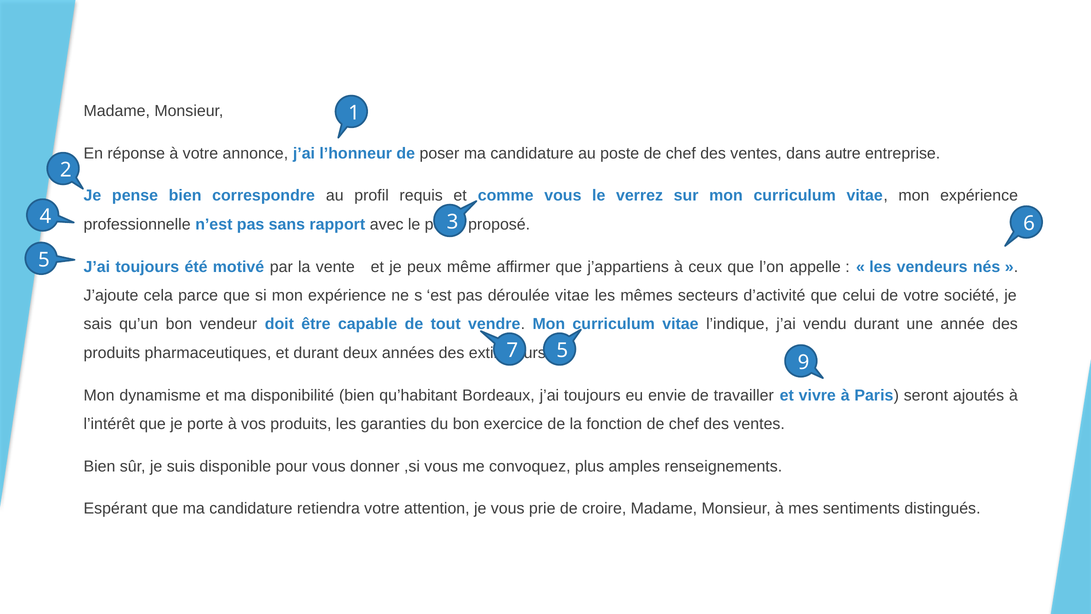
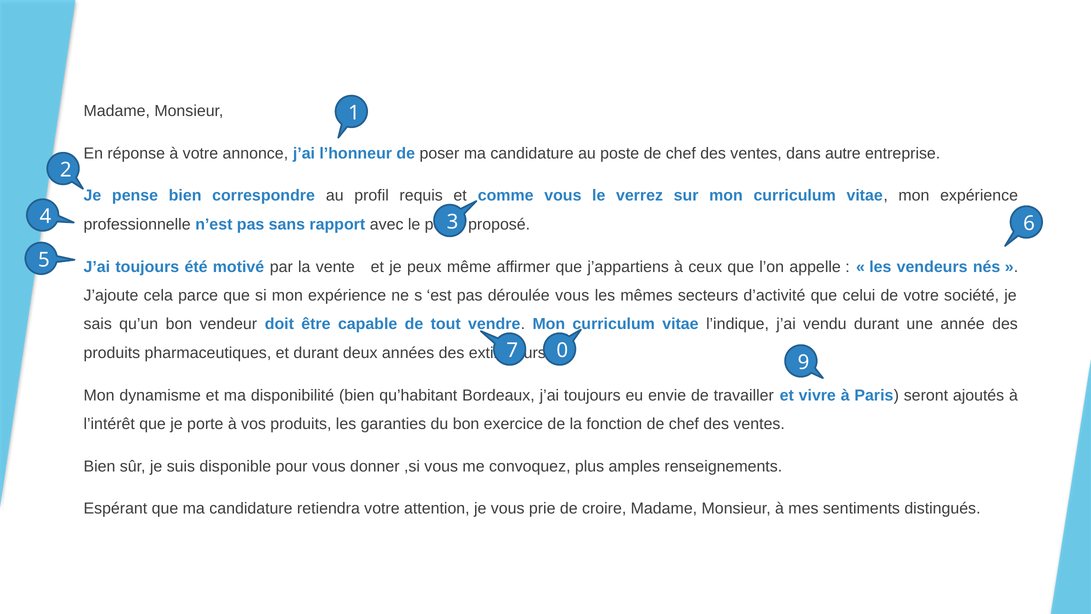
déroulée vitae: vitae -> vous
5 at (562, 350): 5 -> 0
